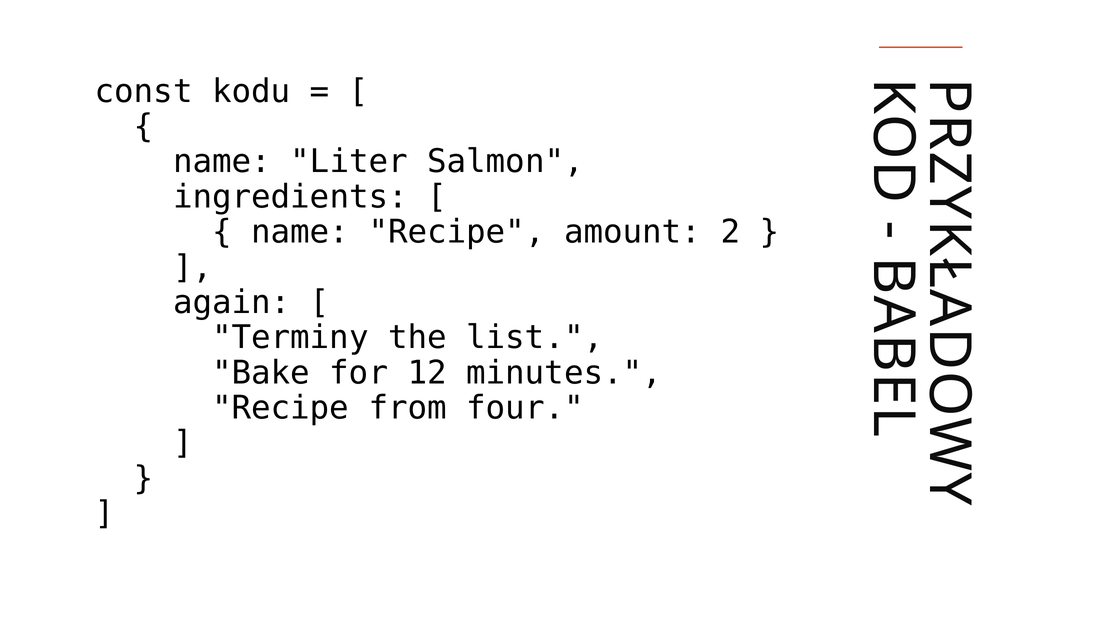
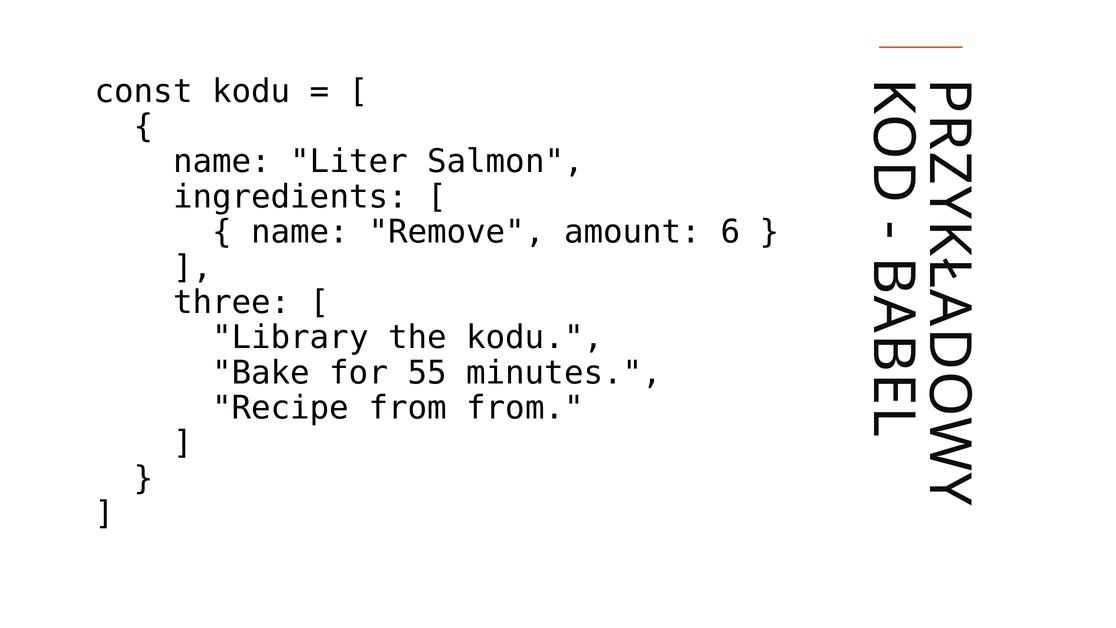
name Recipe: Recipe -> Remove
2: 2 -> 6
again: again -> three
Terminy: Terminy -> Library
the list: list -> kodu
12: 12 -> 55
from four: four -> from
